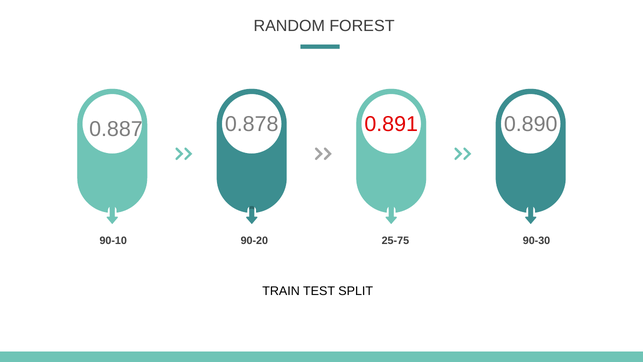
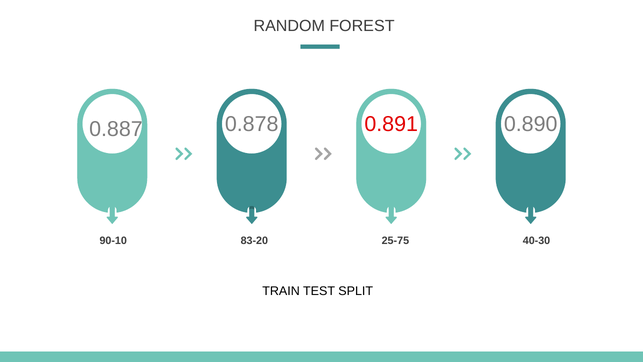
90-20: 90-20 -> 83-20
90-30: 90-30 -> 40-30
